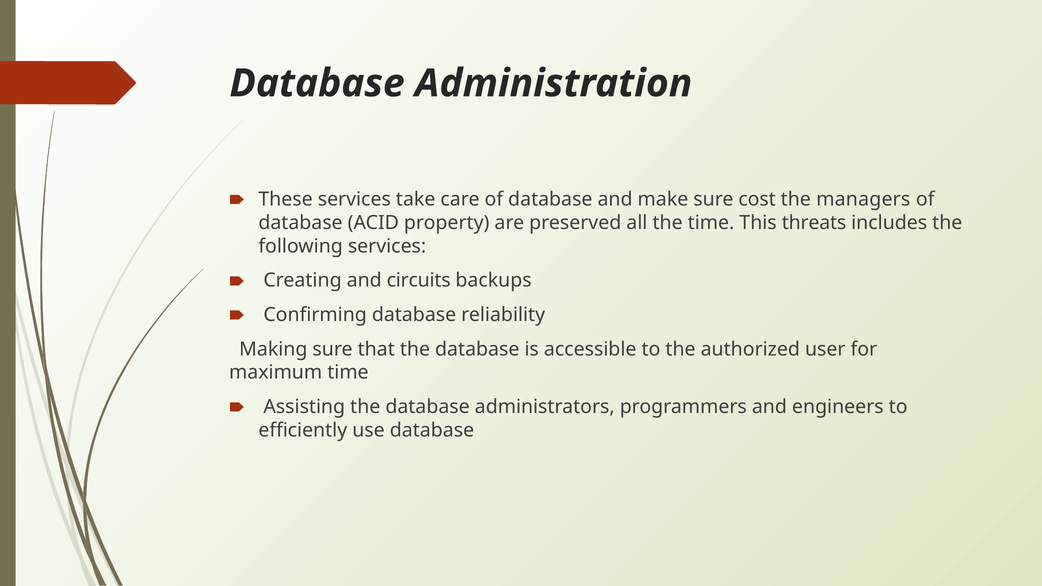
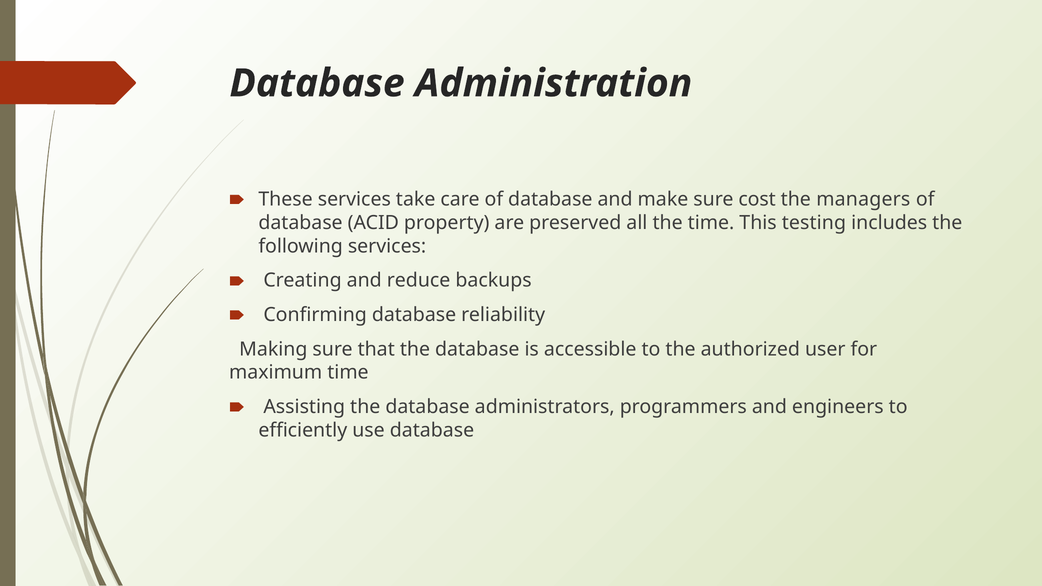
threats: threats -> testing
circuits: circuits -> reduce
